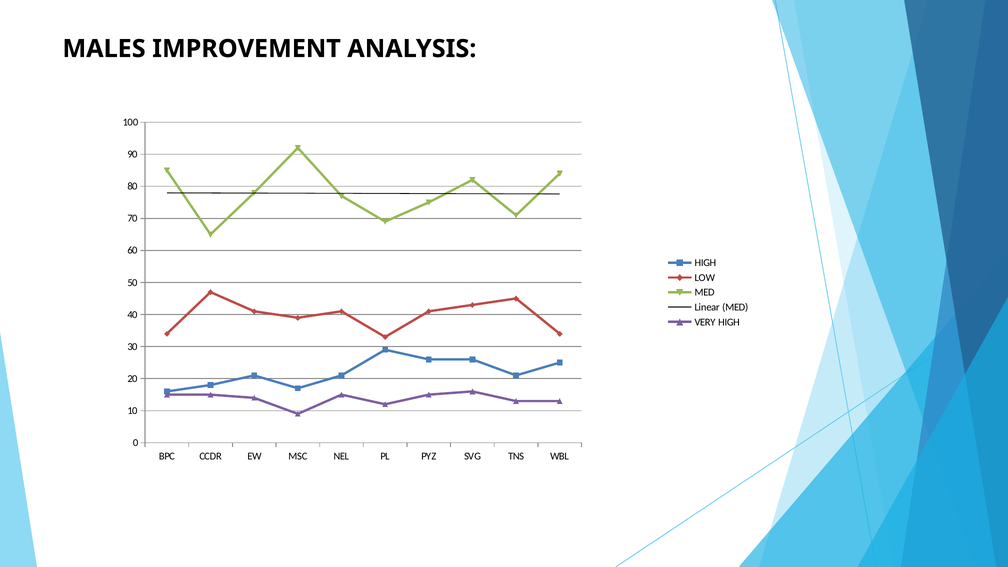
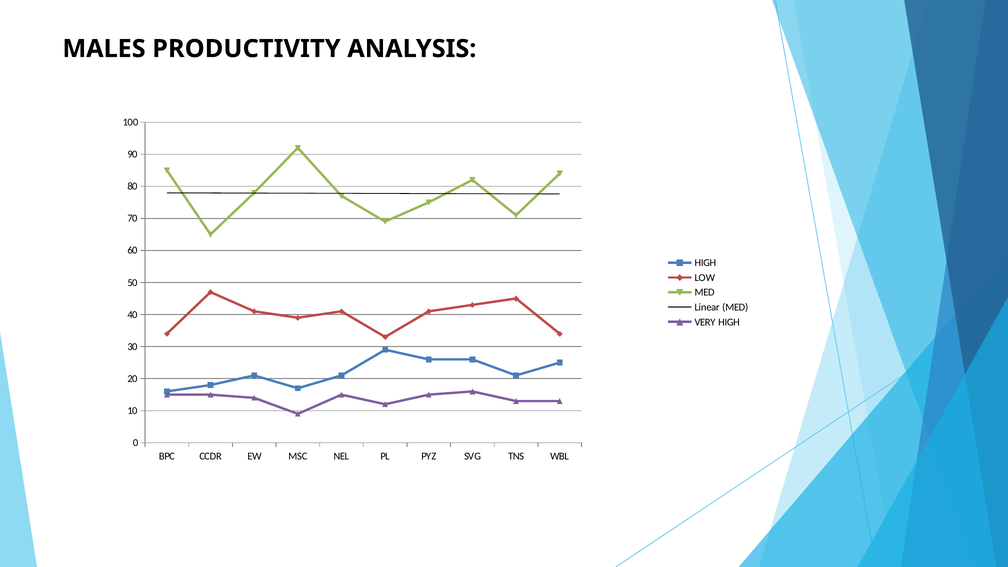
IMPROVEMENT: IMPROVEMENT -> PRODUCTIVITY
